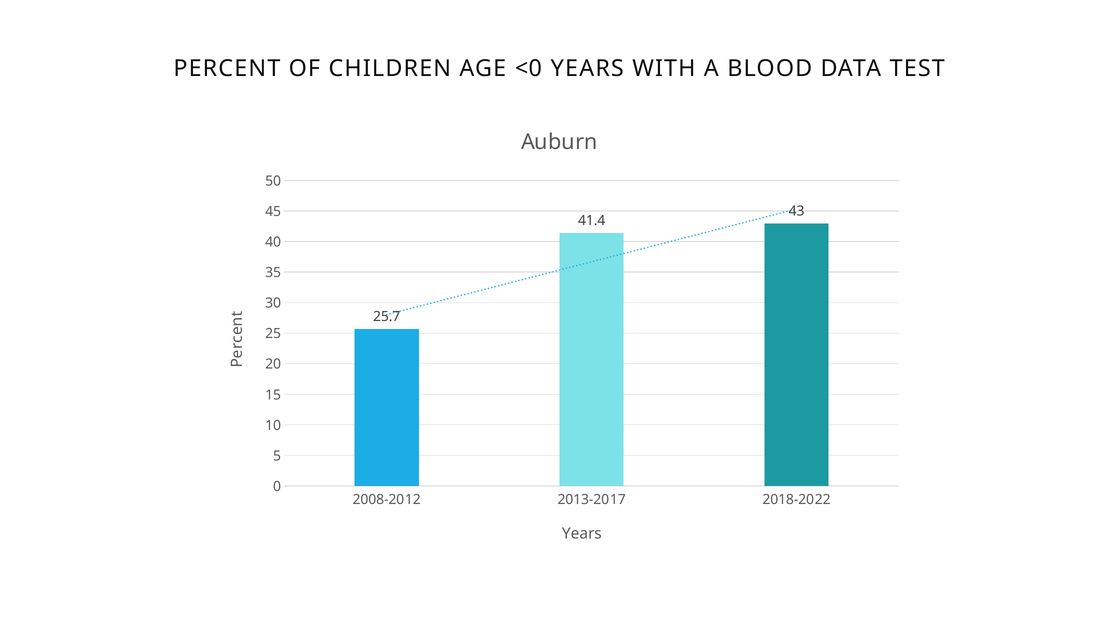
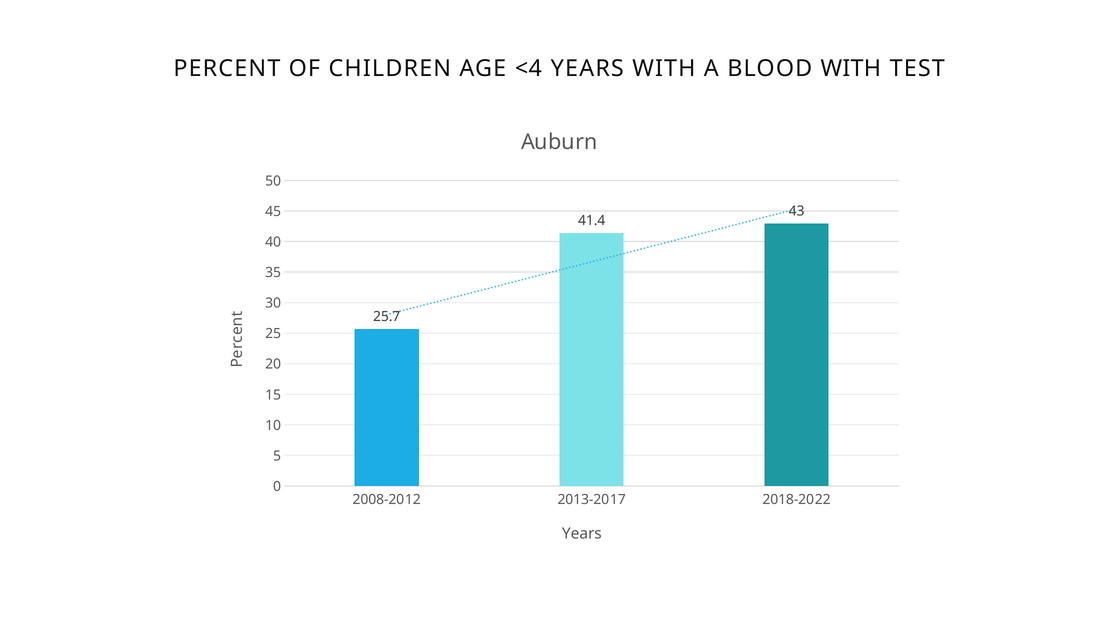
<0: <0 -> <4
BLOOD DATA: DATA -> WITH
